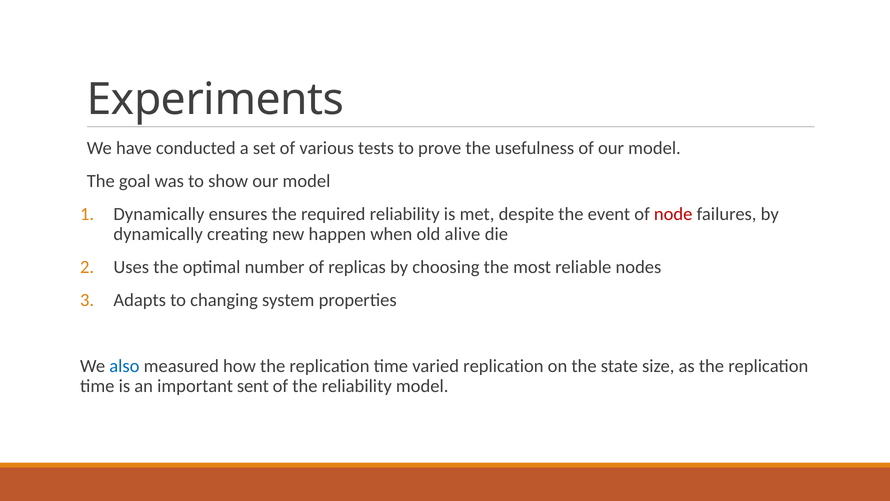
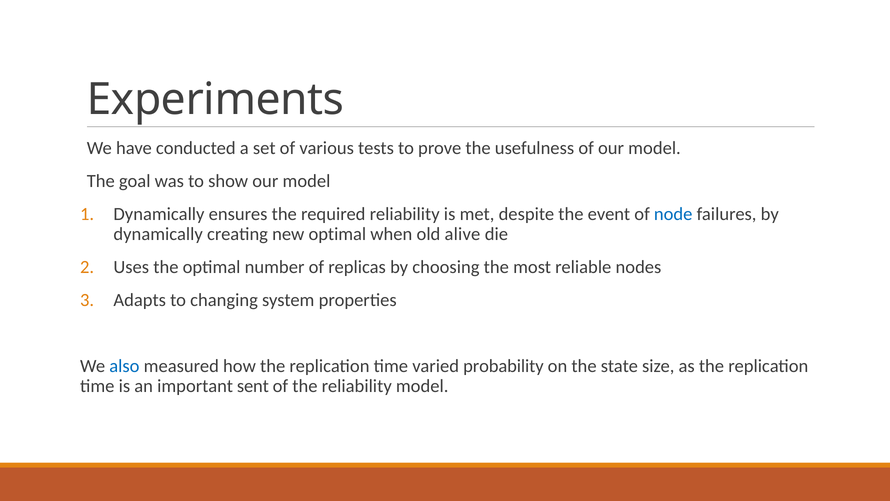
node colour: red -> blue
new happen: happen -> optimal
varied replication: replication -> probability
